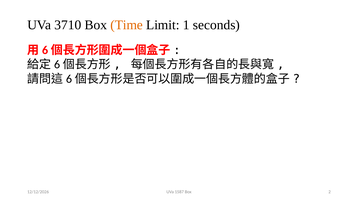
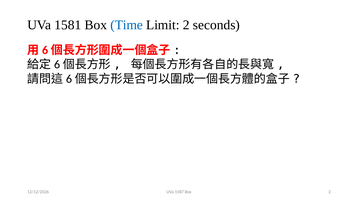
3710: 3710 -> 1581
Time colour: orange -> blue
Limit 1: 1 -> 2
